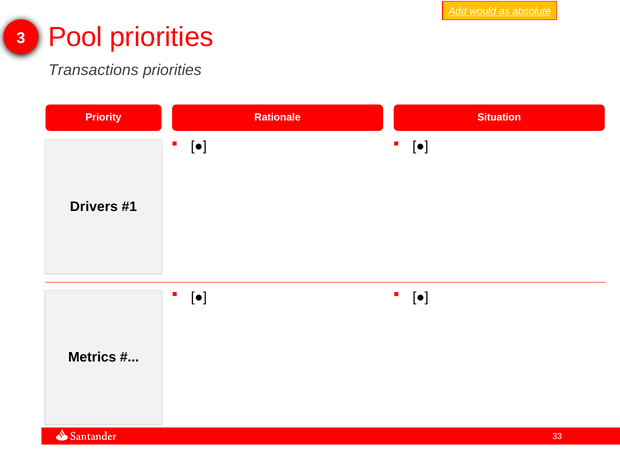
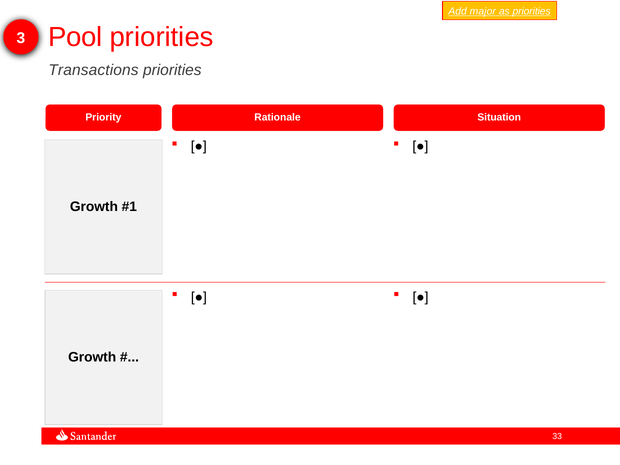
would: would -> major
as absolute: absolute -> priorities
Drivers at (94, 207): Drivers -> Growth
Metrics at (92, 357): Metrics -> Growth
